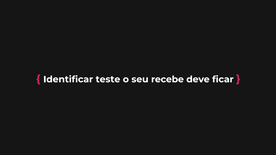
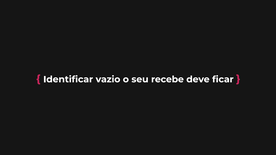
teste: teste -> vazio
